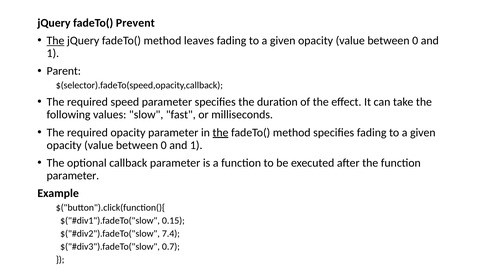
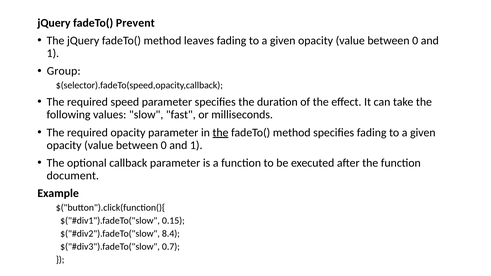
The at (56, 41) underline: present -> none
Parent: Parent -> Group
parameter at (73, 176): parameter -> document
7.4: 7.4 -> 8.4
